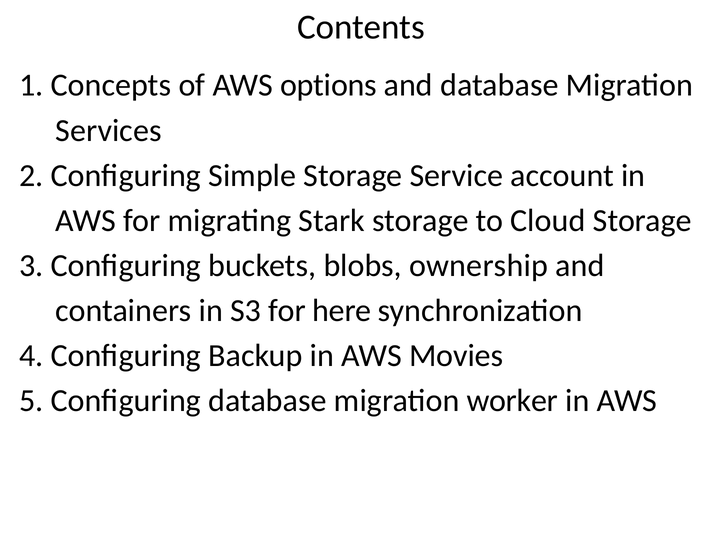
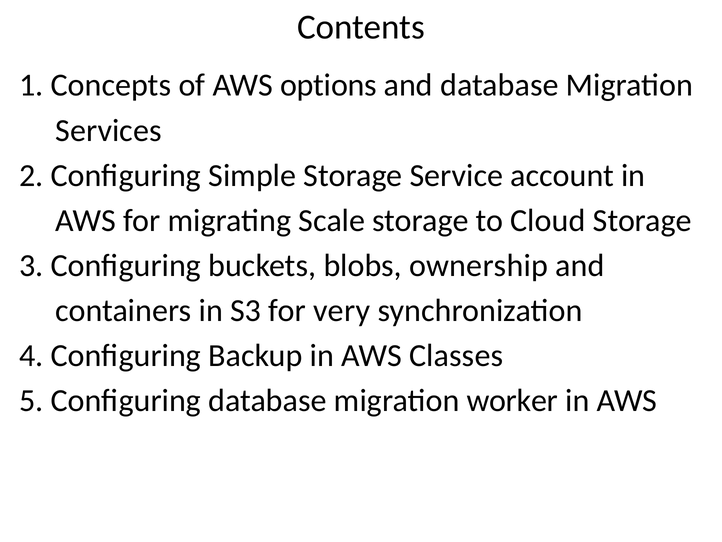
Stark: Stark -> Scale
here: here -> very
Movies: Movies -> Classes
